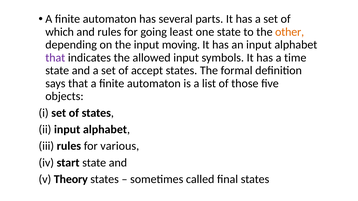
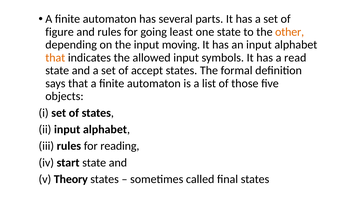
which: which -> figure
that at (55, 58) colour: purple -> orange
time: time -> read
various: various -> reading
